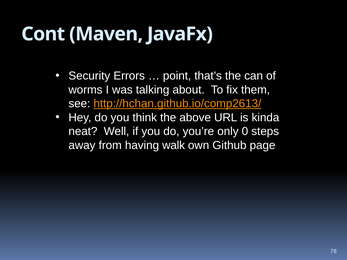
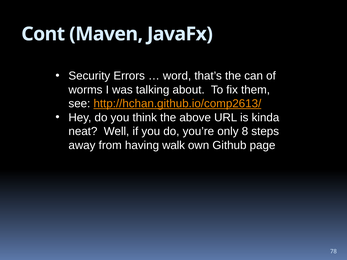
point: point -> word
0: 0 -> 8
